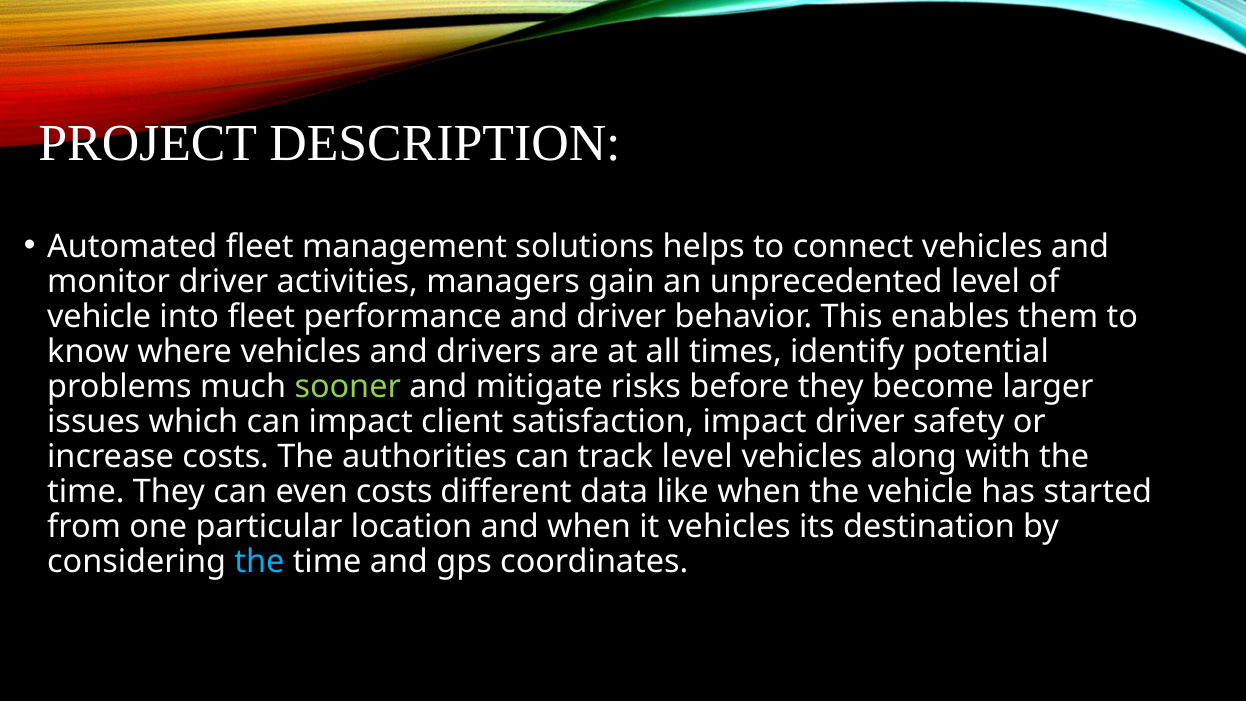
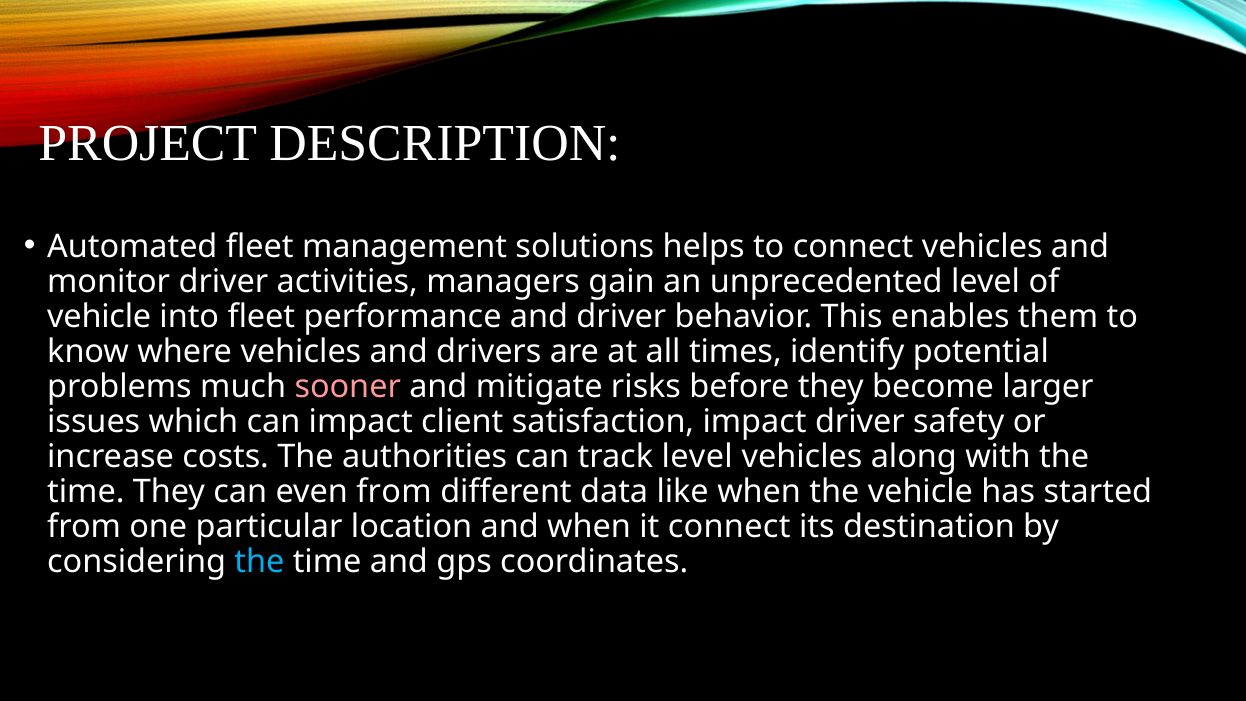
sooner colour: light green -> pink
even costs: costs -> from
it vehicles: vehicles -> connect
